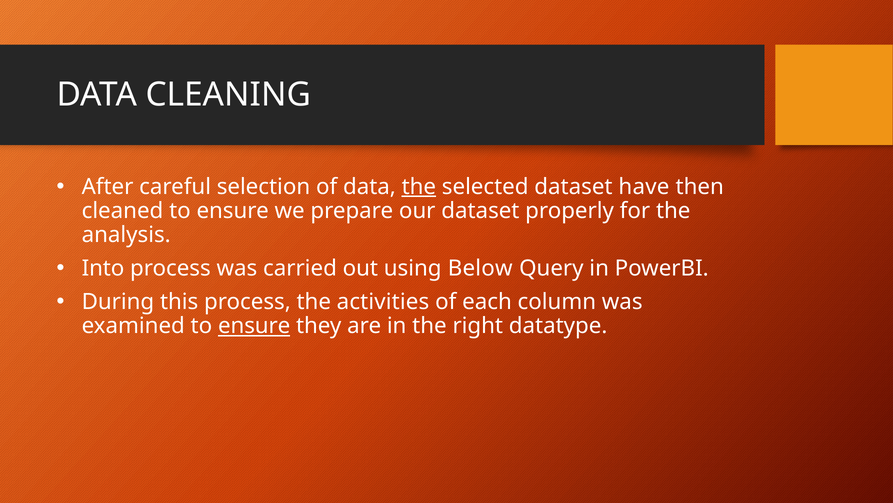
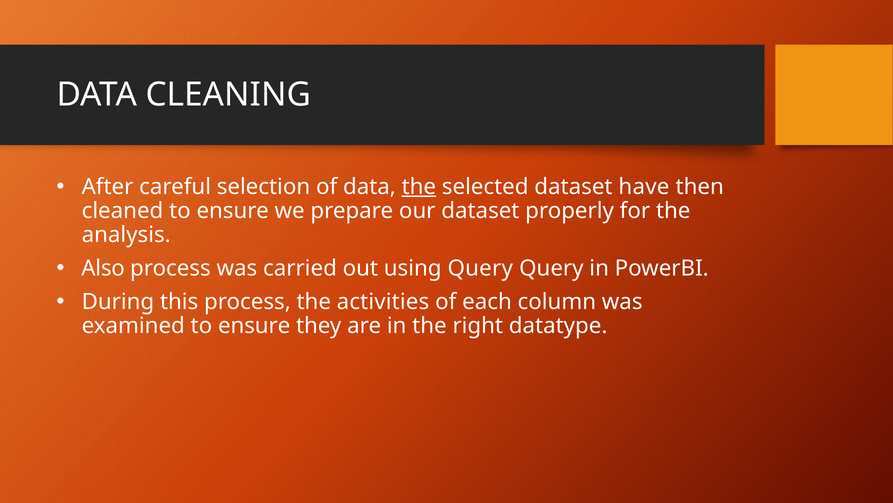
Into: Into -> Also
using Below: Below -> Query
ensure at (254, 326) underline: present -> none
